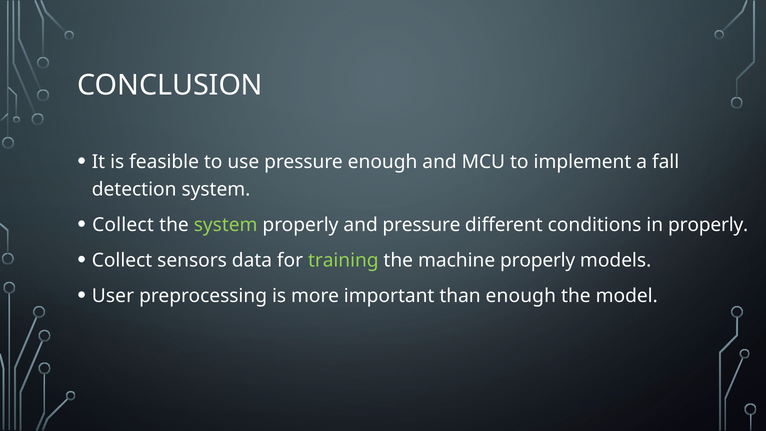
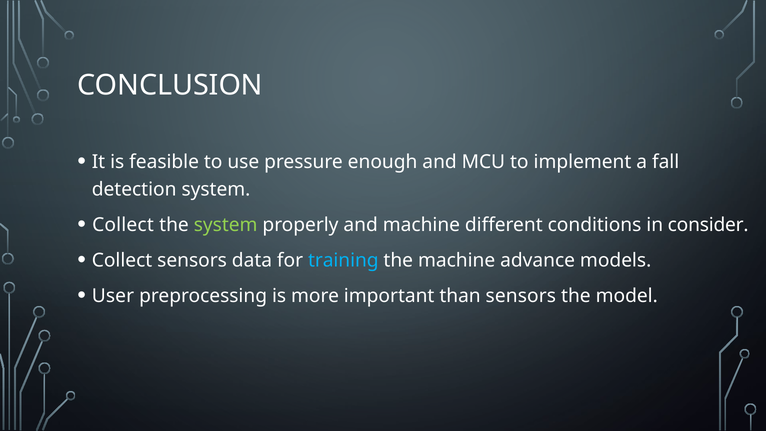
and pressure: pressure -> machine
in properly: properly -> consider
training colour: light green -> light blue
machine properly: properly -> advance
than enough: enough -> sensors
